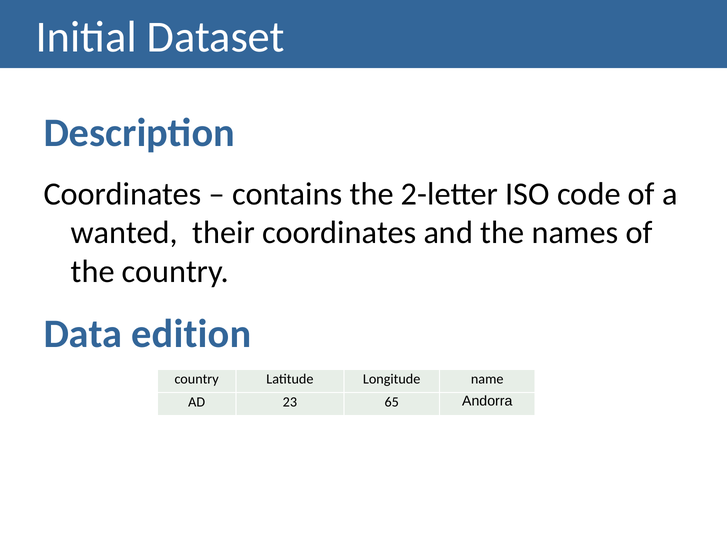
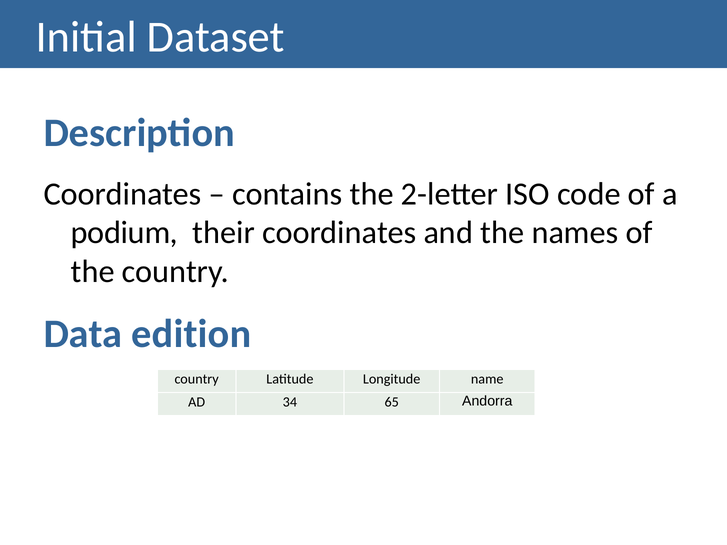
wanted: wanted -> podium
23: 23 -> 34
